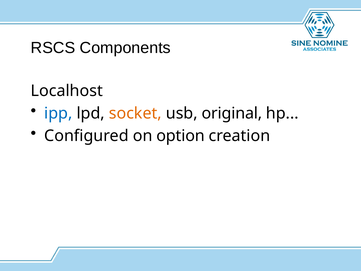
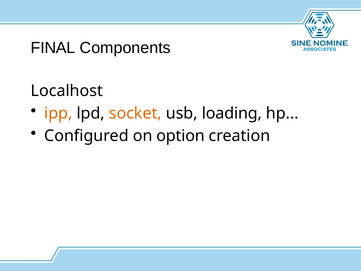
RSCS: RSCS -> FINAL
ipp colour: blue -> orange
original: original -> loading
